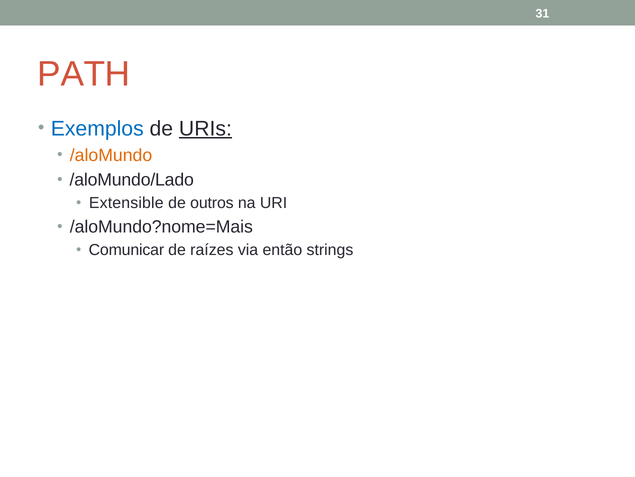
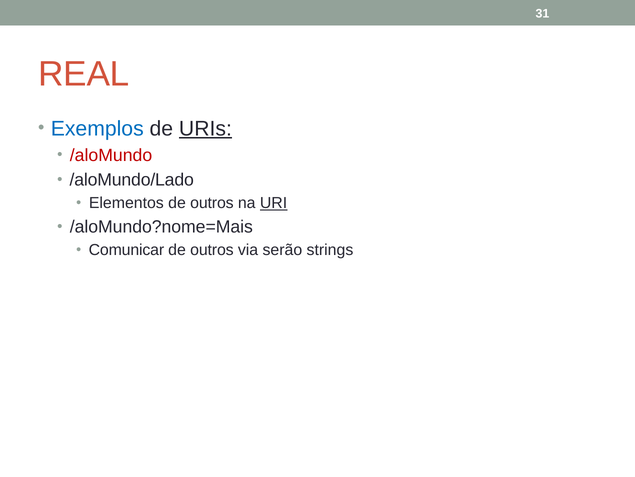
PATH: PATH -> REAL
/aloMundo colour: orange -> red
Extensible: Extensible -> Elementos
URI underline: none -> present
raízes at (212, 250): raízes -> outros
então: então -> serão
